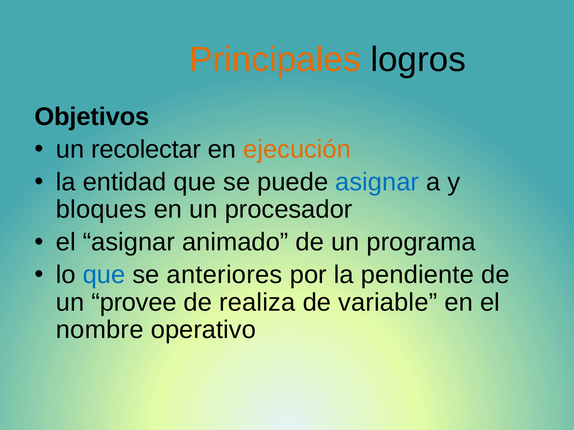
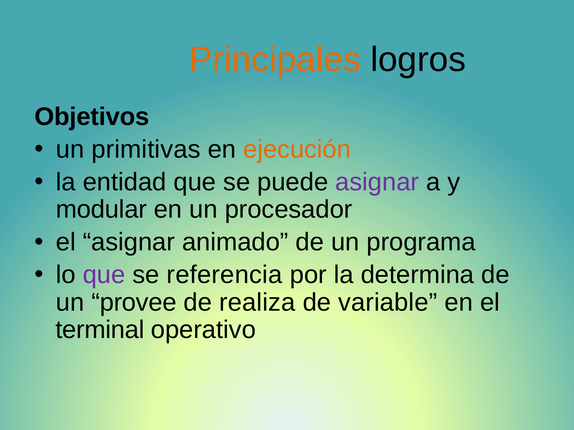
recolectar: recolectar -> primitivas
asignar at (377, 182) colour: blue -> purple
bloques: bloques -> modular
que at (104, 275) colour: blue -> purple
anteriores: anteriores -> referencia
pendiente: pendiente -> determina
nombre: nombre -> terminal
